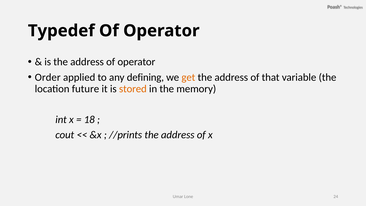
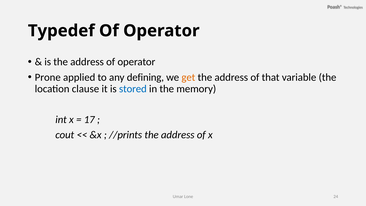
Order: Order -> Prone
future: future -> clause
stored colour: orange -> blue
18: 18 -> 17
